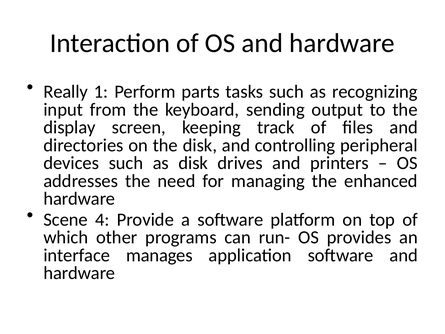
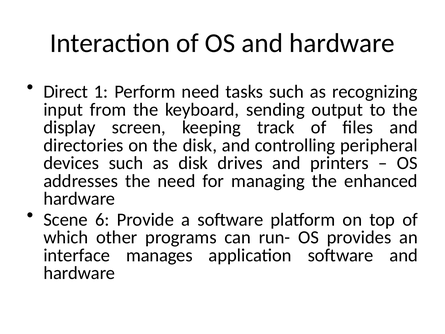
Really: Really -> Direct
Perform parts: parts -> need
4: 4 -> 6
